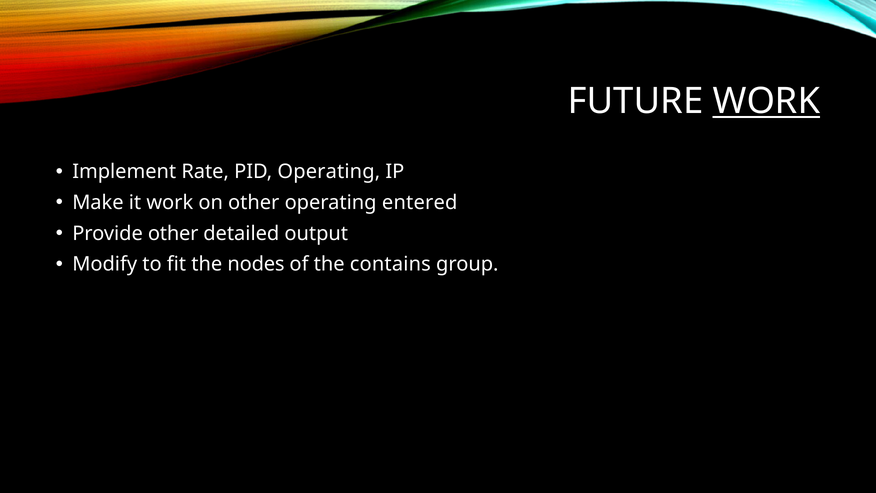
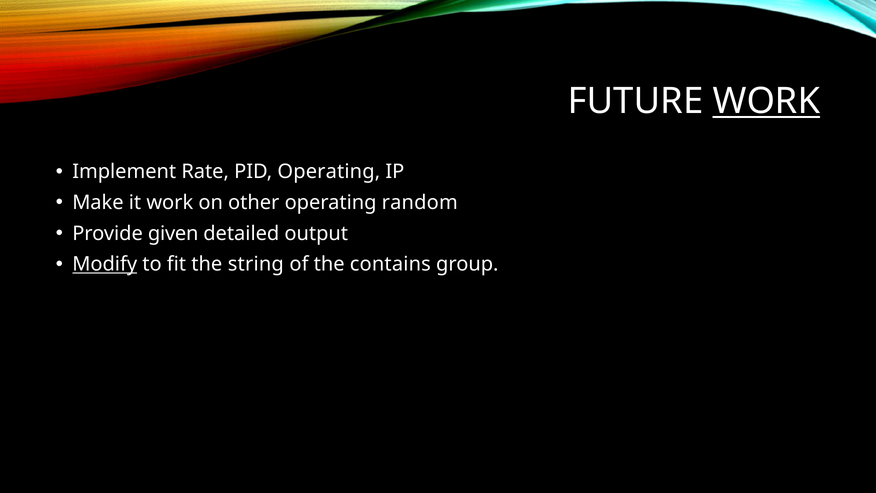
entered: entered -> random
Provide other: other -> given
Modify underline: none -> present
nodes: nodes -> string
